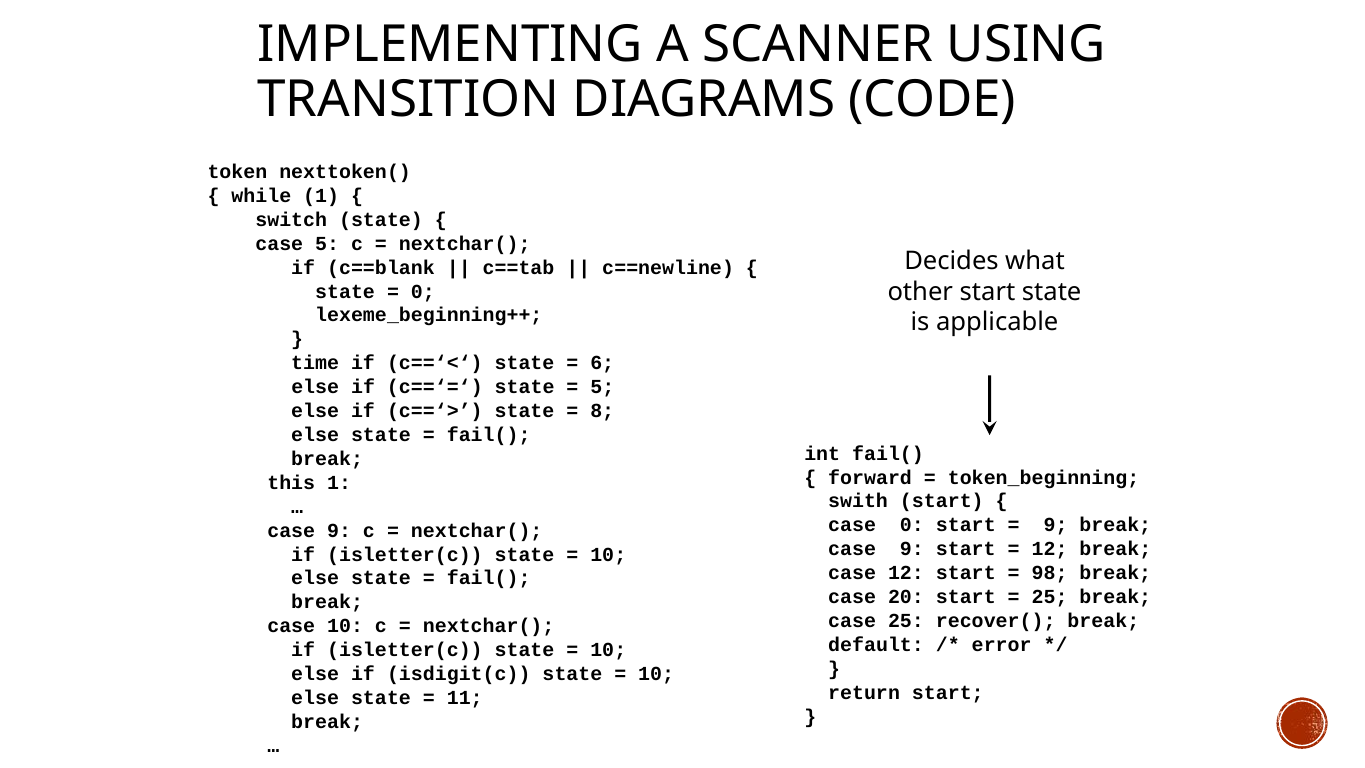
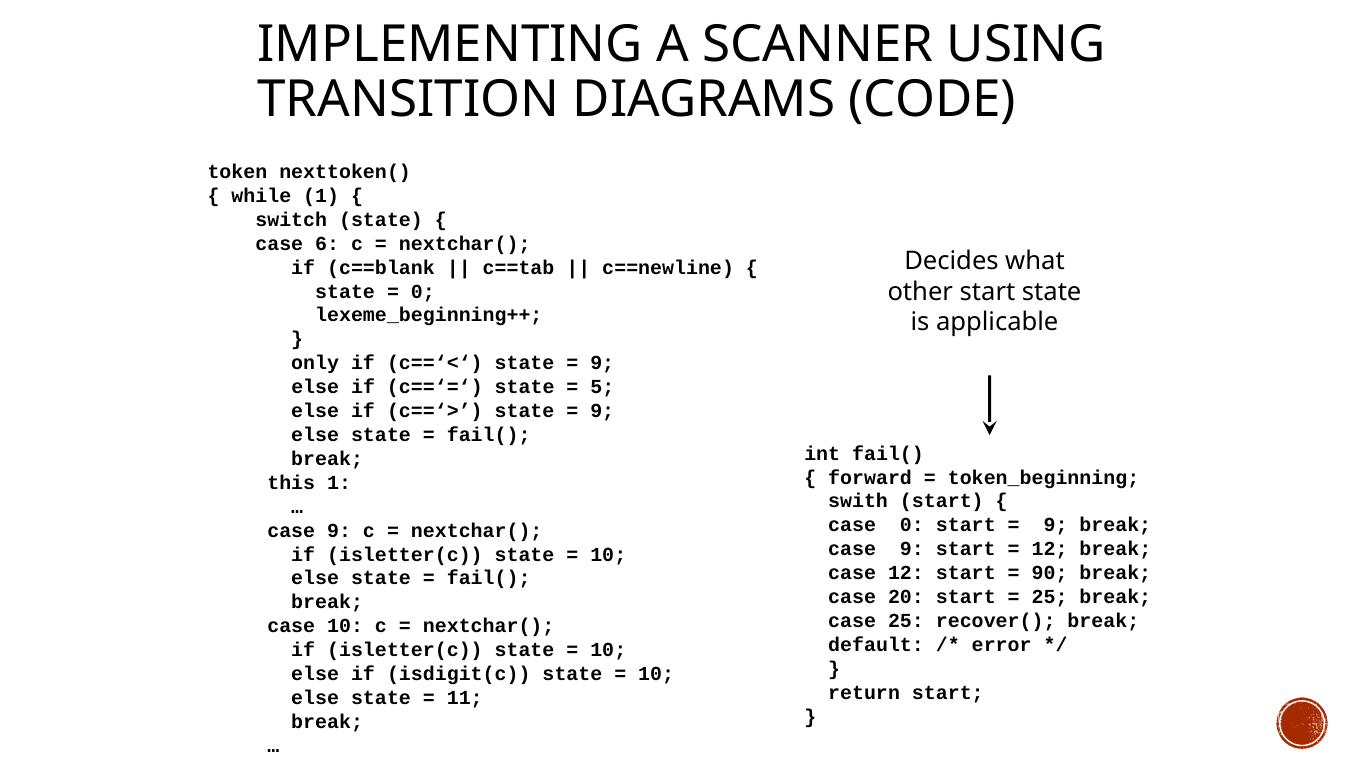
case 5: 5 -> 6
time: time -> only
6 at (602, 363): 6 -> 9
8 at (602, 411): 8 -> 9
98: 98 -> 90
